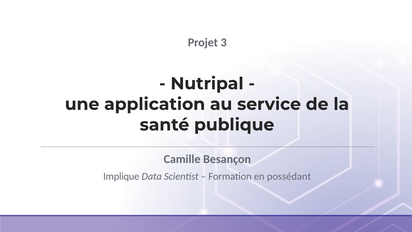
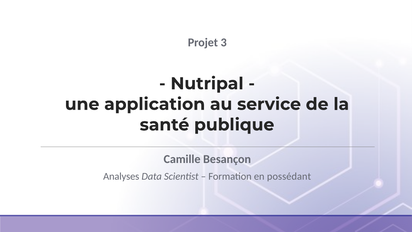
Implique: Implique -> Analyses
